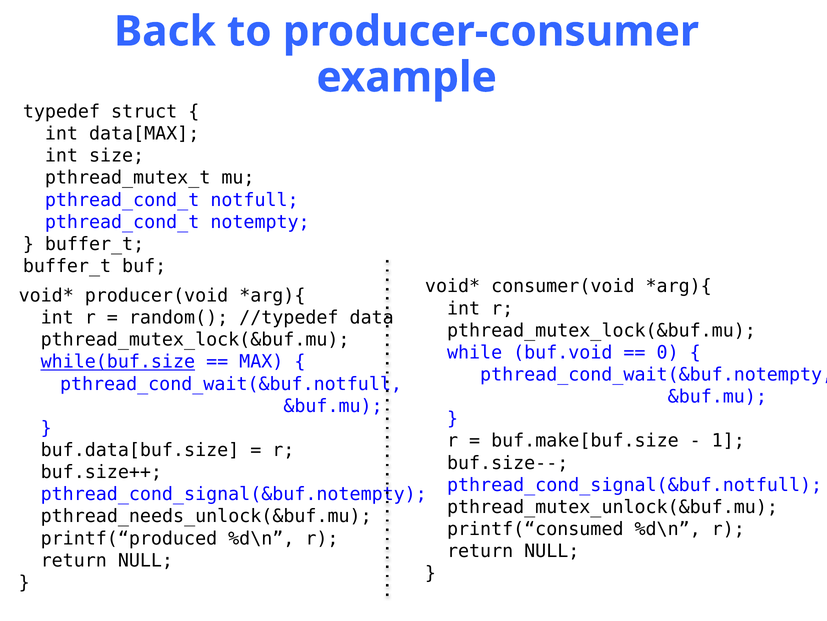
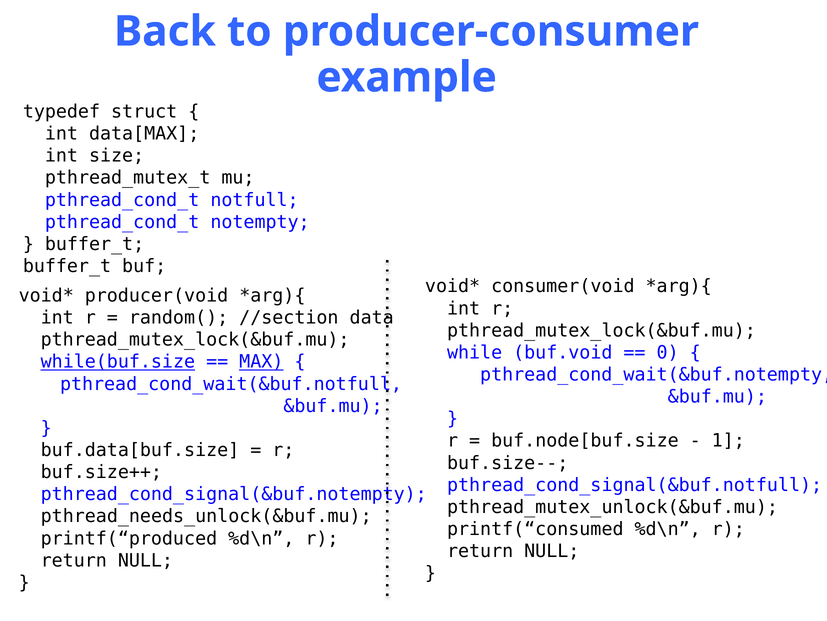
//typedef: //typedef -> //section
MAX underline: none -> present
buf.make[buf.size: buf.make[buf.size -> buf.node[buf.size
